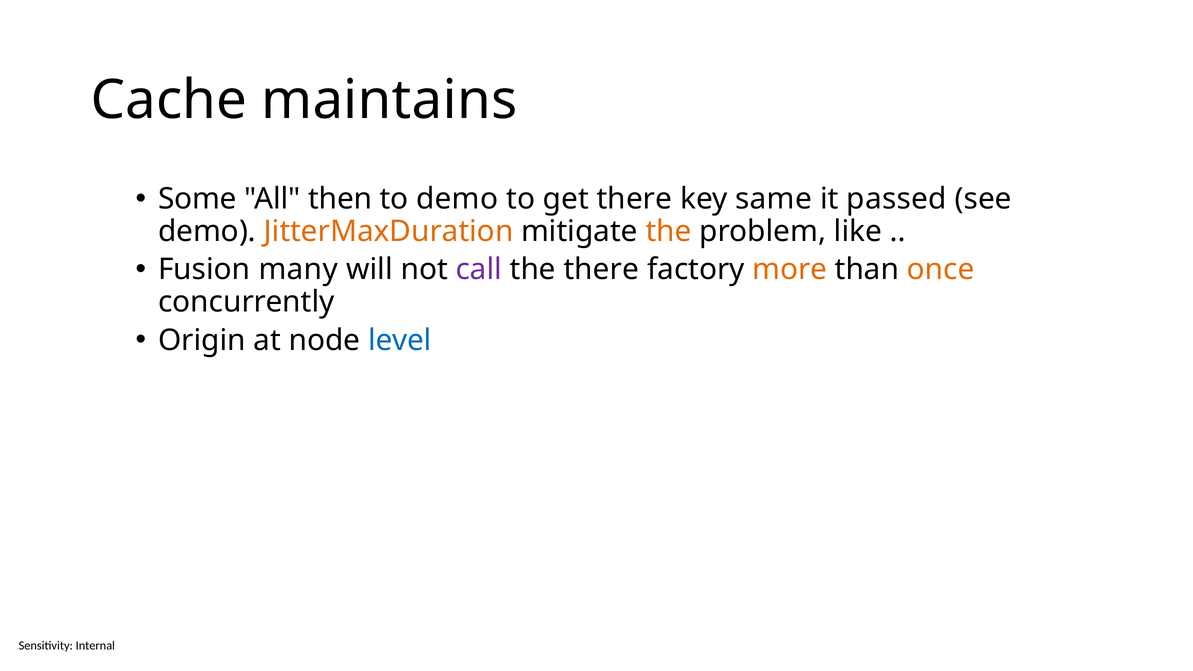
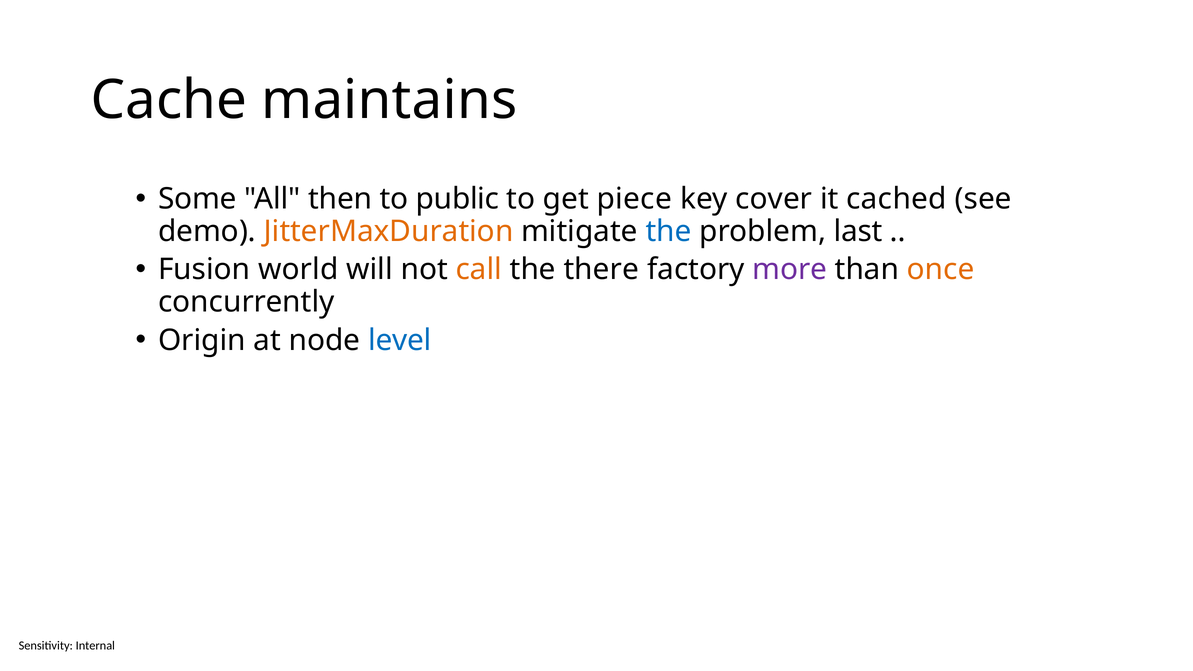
to demo: demo -> public
get there: there -> piece
same: same -> cover
passed: passed -> cached
the at (669, 231) colour: orange -> blue
like: like -> last
many: many -> world
call colour: purple -> orange
more colour: orange -> purple
